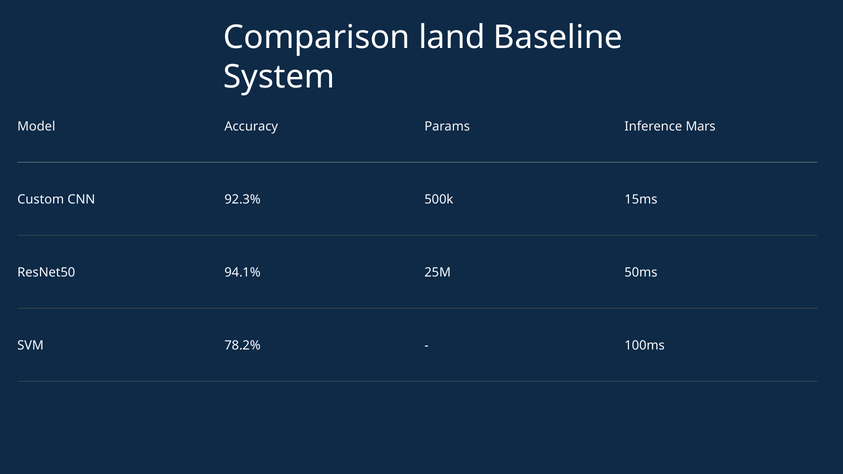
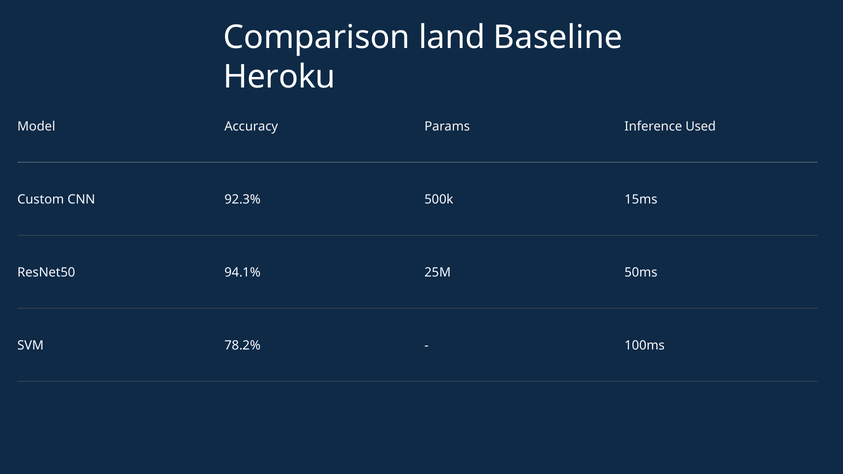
System: System -> Heroku
Mars: Mars -> Used
